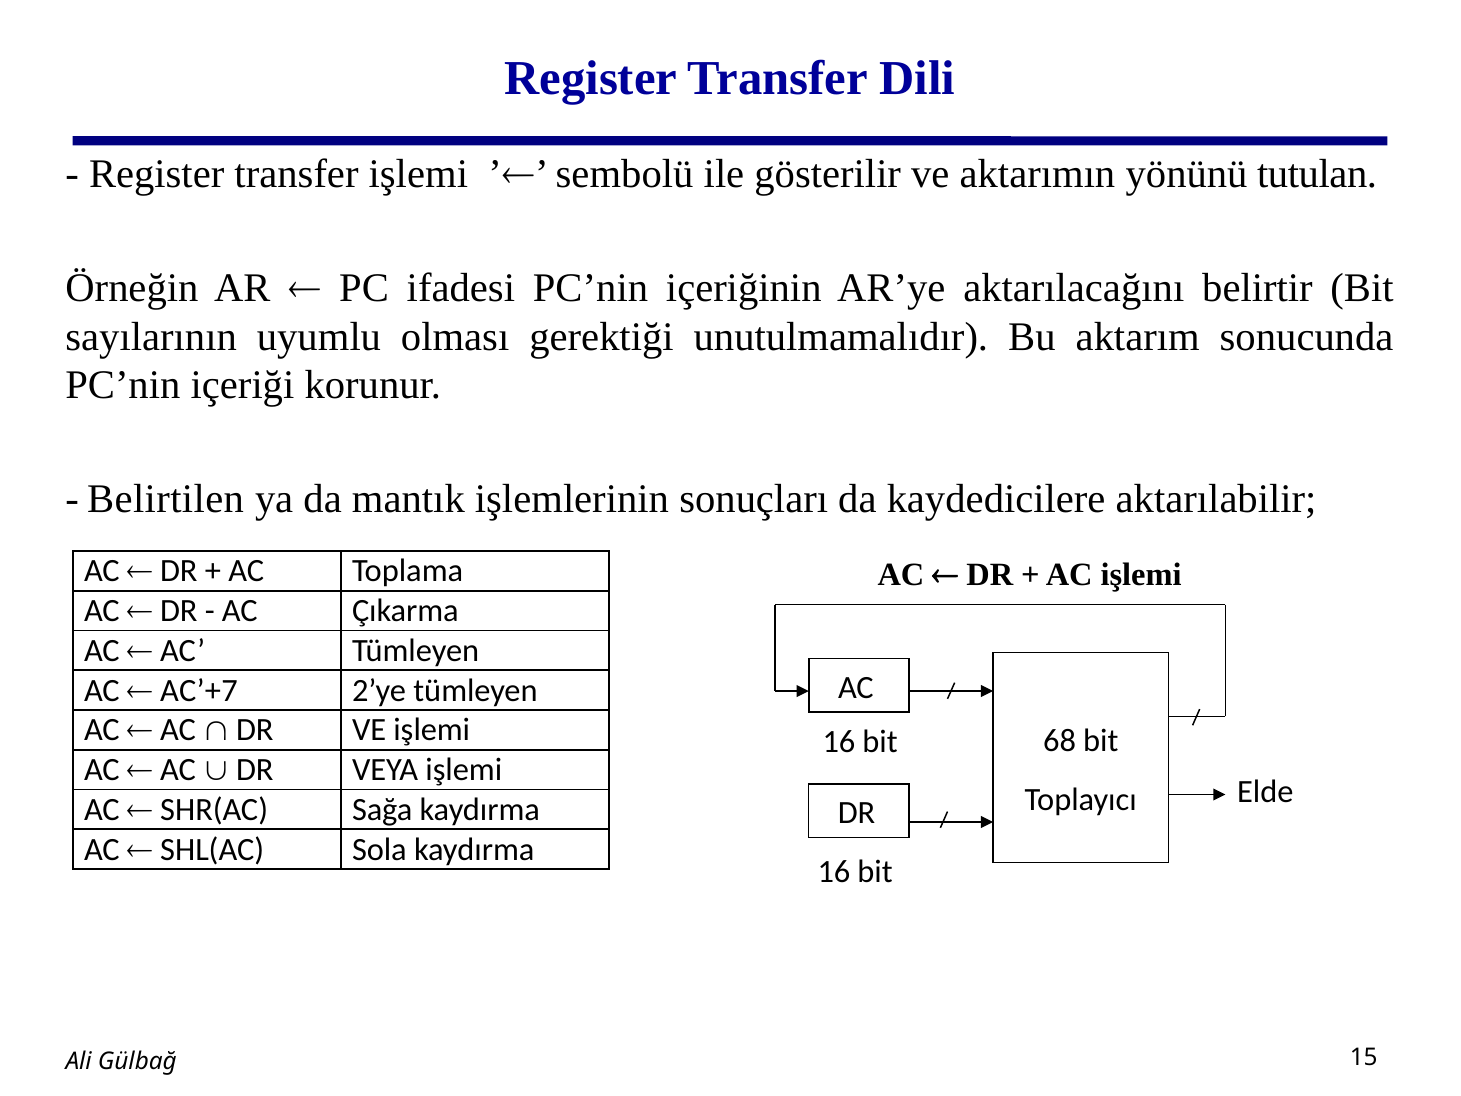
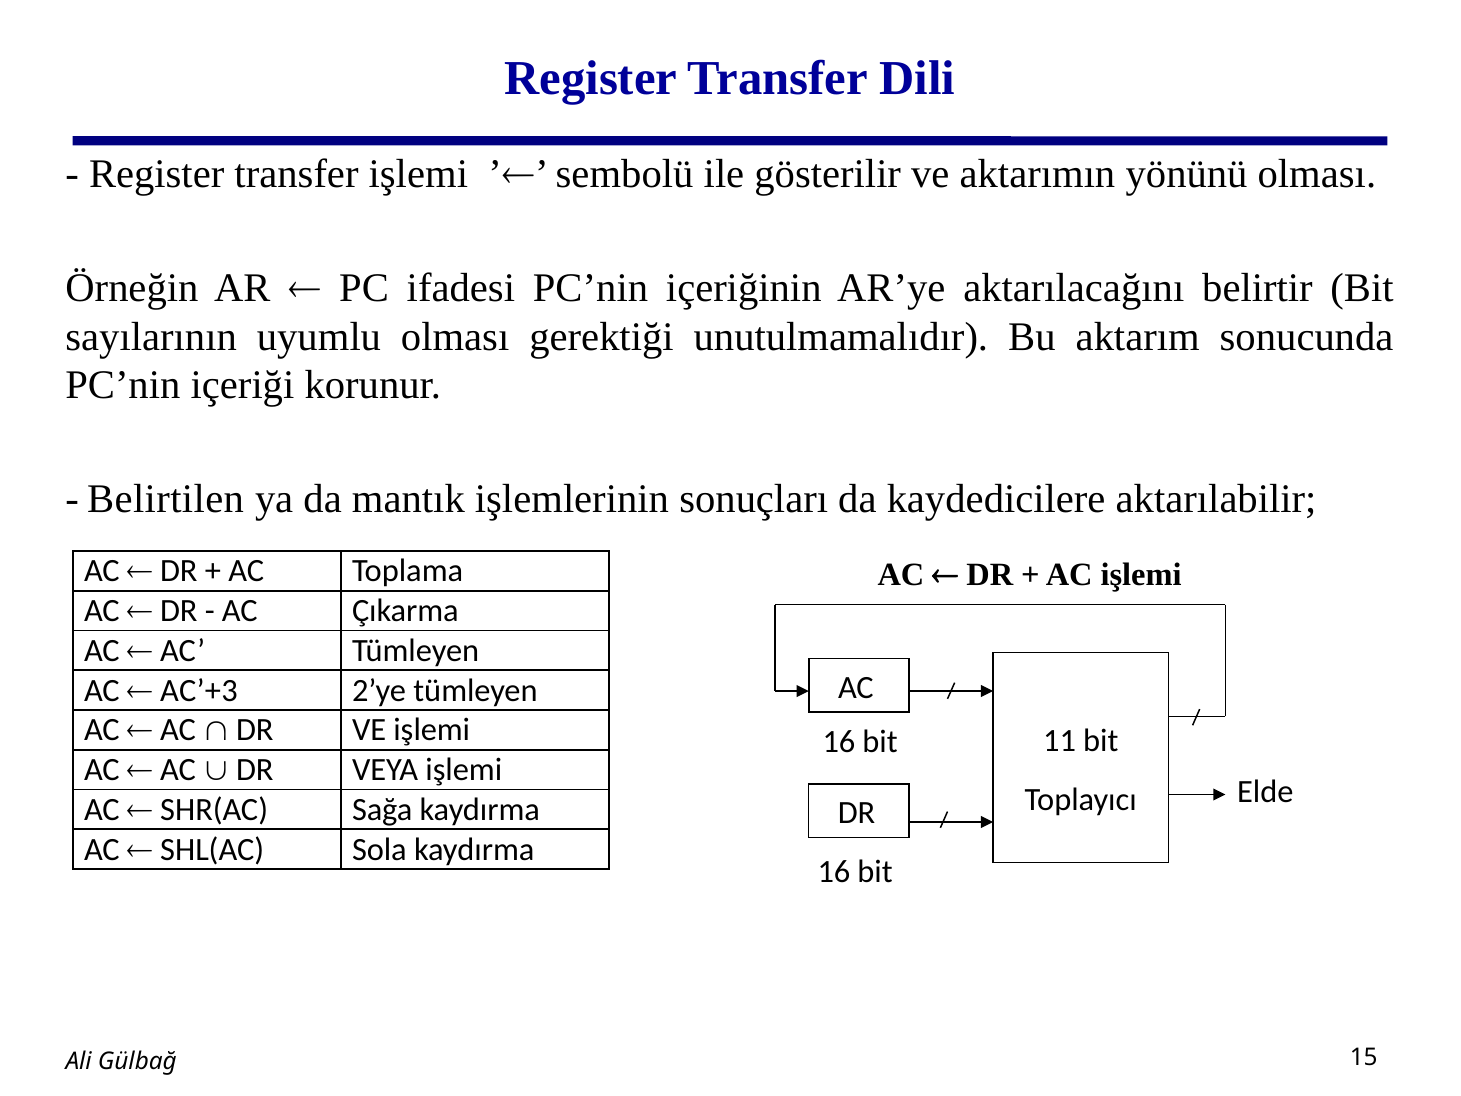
yönünü tutulan: tutulan -> olması
AC’+7: AC’+7 -> AC’+3
68: 68 -> 11
